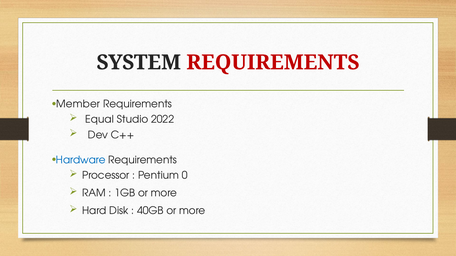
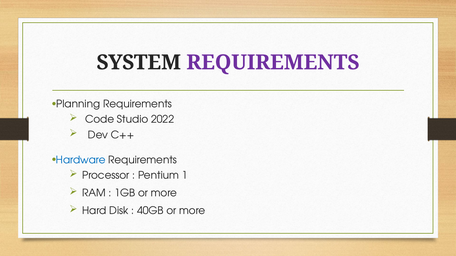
REQUIREMENTS at (273, 63) colour: red -> purple
Member: Member -> Planning
Equal: Equal -> Code
0: 0 -> 1
